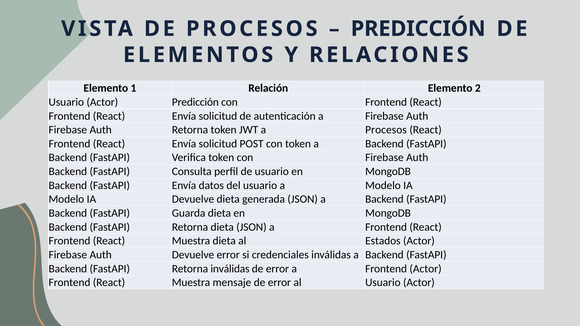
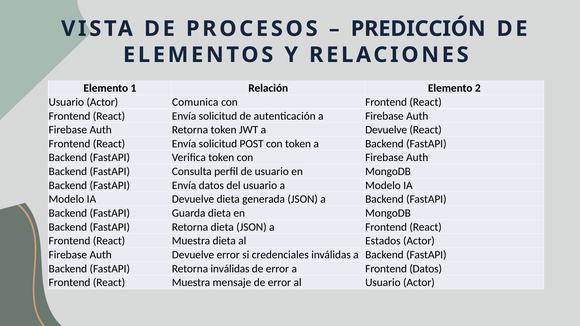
Actor Predicción: Predicción -> Comunica
a Procesos: Procesos -> Devuelve
Frontend Actor: Actor -> Datos
